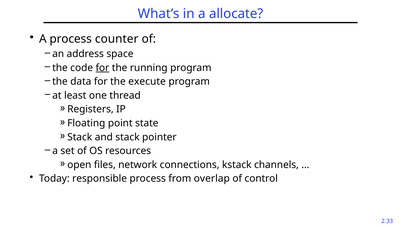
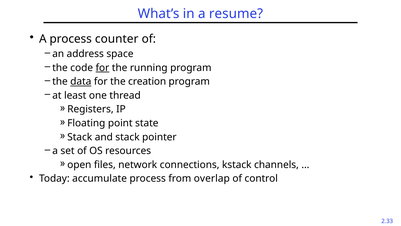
allocate: allocate -> resume
data underline: none -> present
execute: execute -> creation
responsible: responsible -> accumulate
